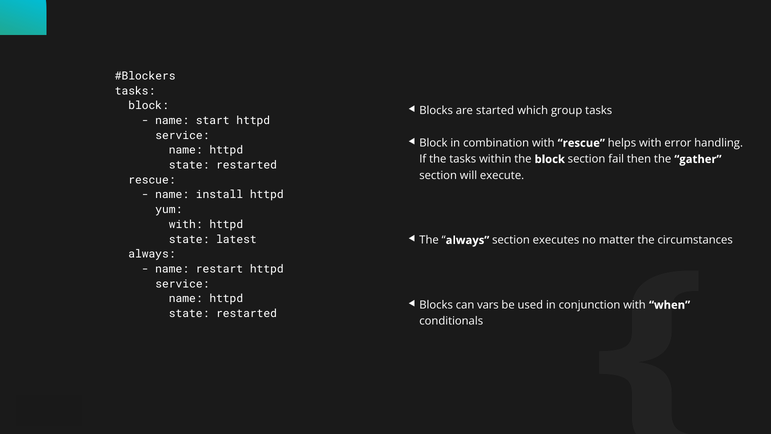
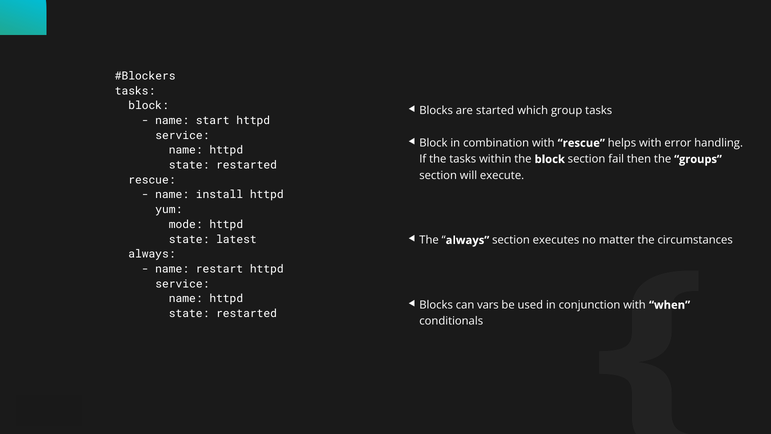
gather: gather -> groups
with at (186, 224): with -> mode
